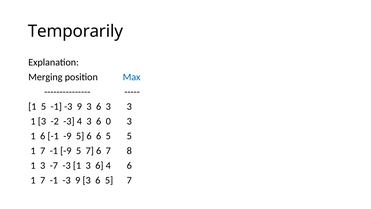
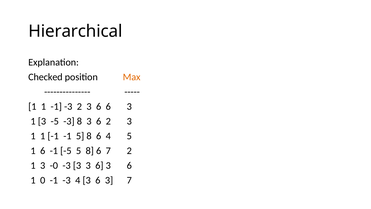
Temporarily: Temporarily -> Hierarchical
Merging: Merging -> Checked
Max colour: blue -> orange
5 at (44, 106): 5 -> 1
9 at (79, 106): 9 -> 2
6 3: 3 -> 6
3 -2: -2 -> -5
-3 4: 4 -> 8
6 0: 0 -> 2
6 at (43, 136): 6 -> 1
-9 at (67, 136): -9 -> -1
6 at (89, 136): 6 -> 8
5 at (108, 136): 5 -> 4
7 at (43, 151): 7 -> 6
-9 at (66, 151): -9 -> -5
7 at (90, 151): 7 -> 8
7 8: 8 -> 2
-7: -7 -> -0
-3 1: 1 -> 3
4 at (108, 165): 4 -> 3
7 at (43, 180): 7 -> 0
9 at (78, 180): 9 -> 4
5 at (109, 180): 5 -> 3
